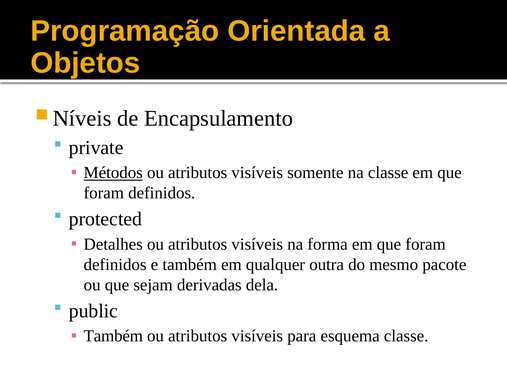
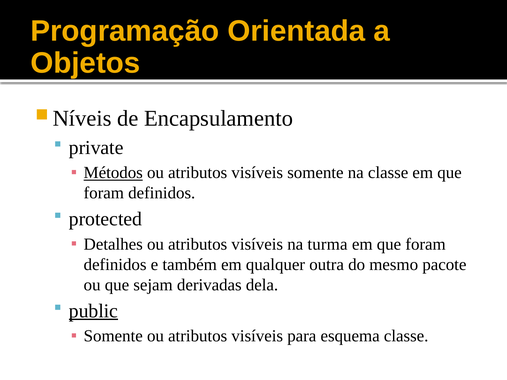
forma: forma -> turma
public underline: none -> present
Também at (113, 336): Também -> Somente
